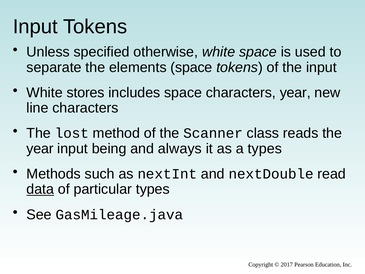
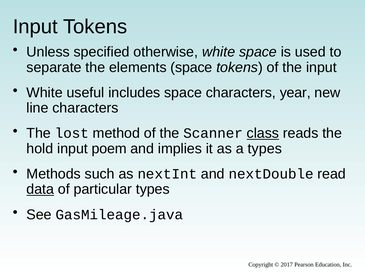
stores: stores -> useful
class underline: none -> present
year at (40, 149): year -> hold
being: being -> poem
always: always -> implies
